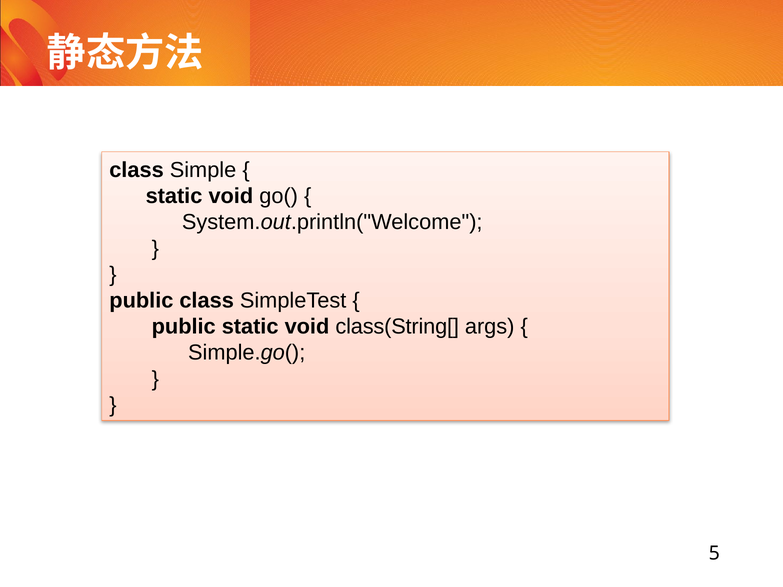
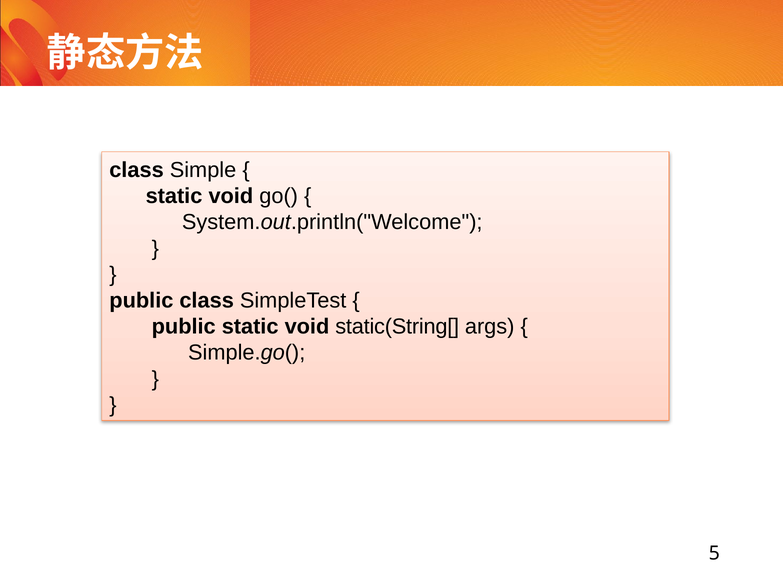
class(String[: class(String[ -> static(String[
